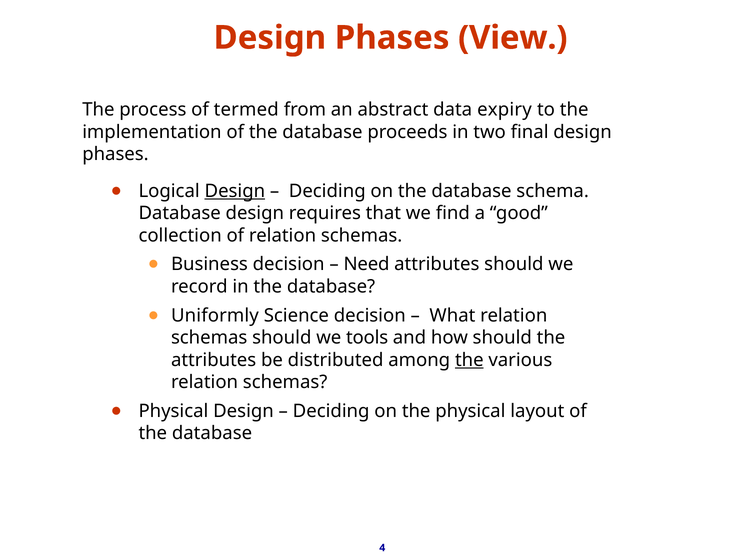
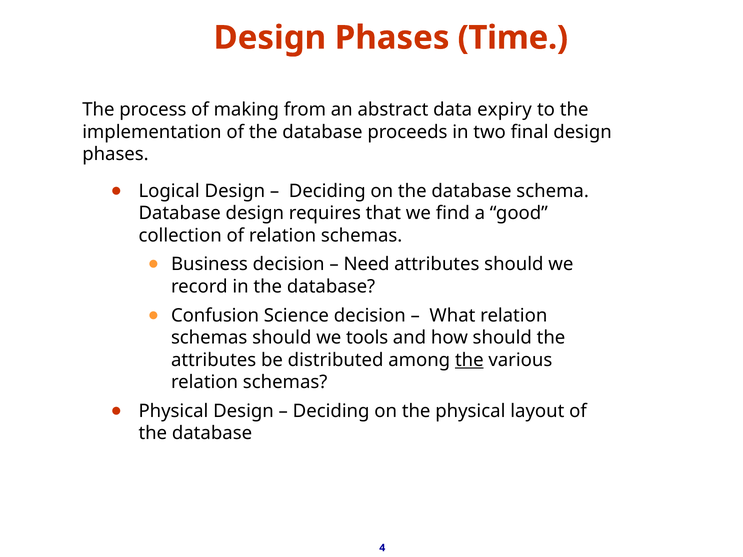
View: View -> Time
termed: termed -> making
Design at (235, 191) underline: present -> none
Uniformly: Uniformly -> Confusion
